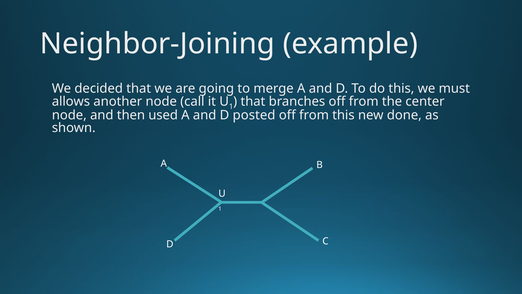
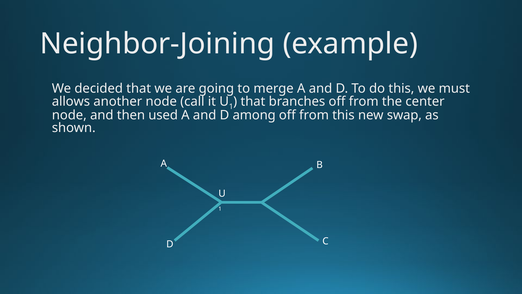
posted: posted -> among
done: done -> swap
